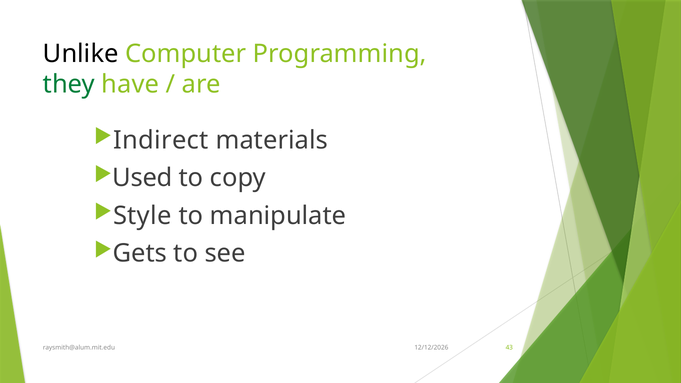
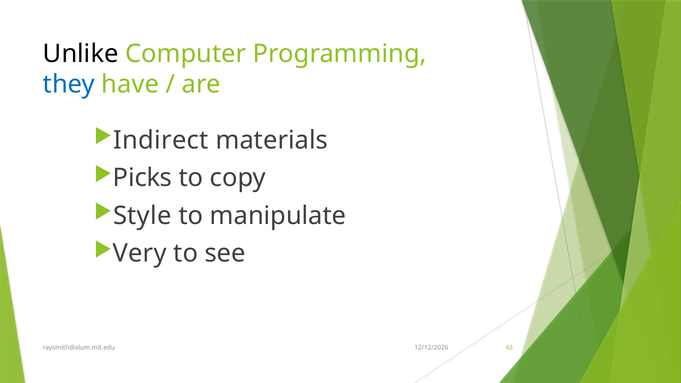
they colour: green -> blue
Used: Used -> Picks
Gets: Gets -> Very
